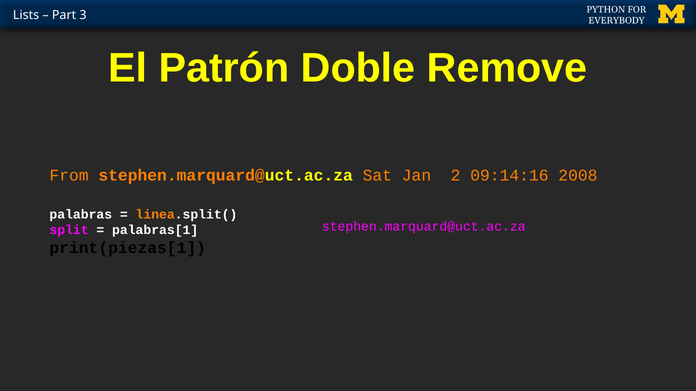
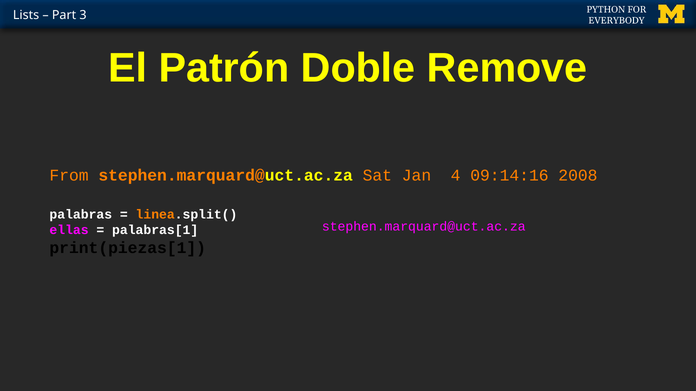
2: 2 -> 4
split: split -> ellas
